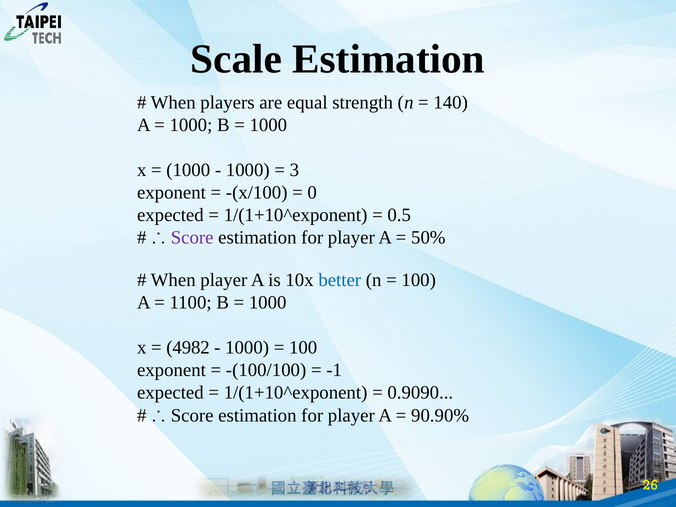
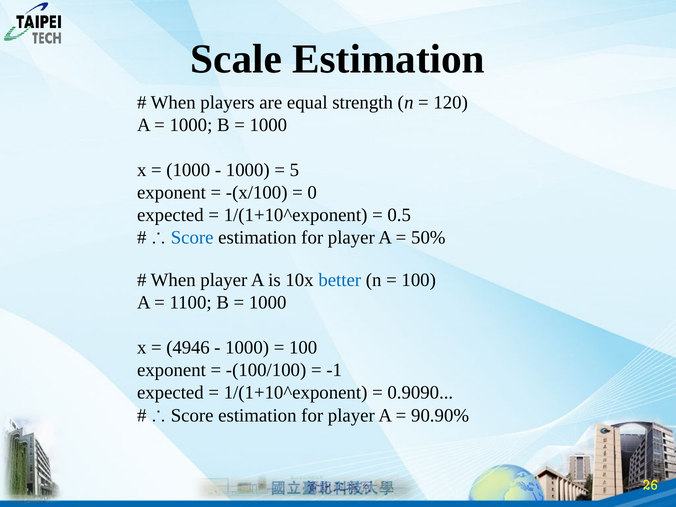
140: 140 -> 120
3: 3 -> 5
Score at (192, 238) colour: purple -> blue
4982: 4982 -> 4946
